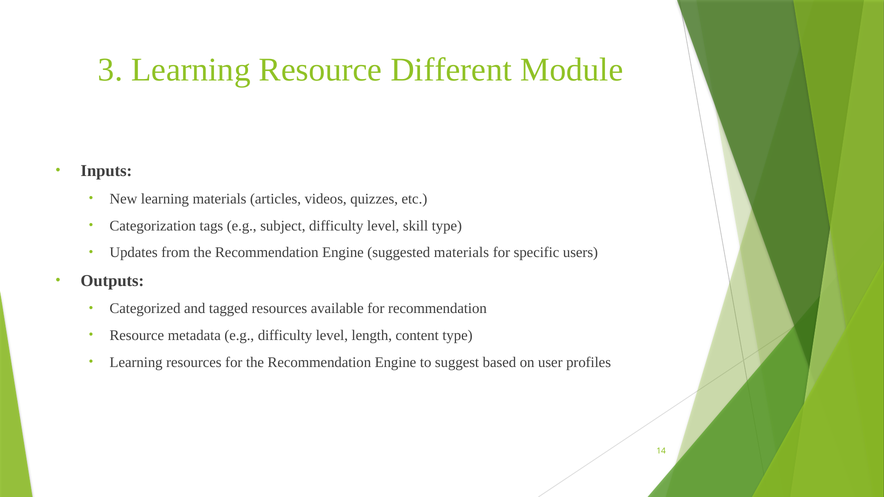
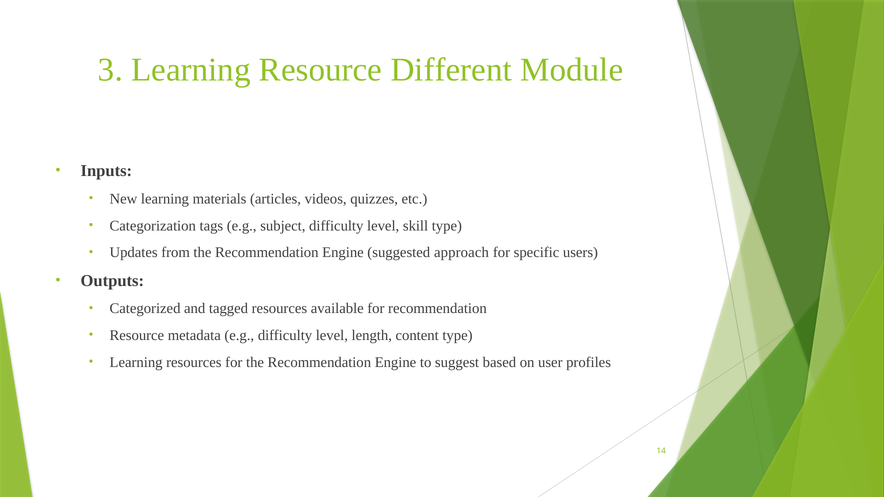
suggested materials: materials -> approach
